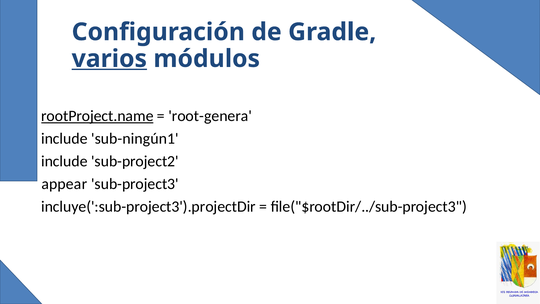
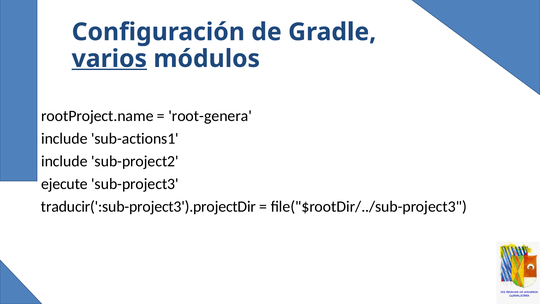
rootProject.name underline: present -> none
sub-ningún1: sub-ningún1 -> sub-actions1
appear: appear -> ejecute
incluye(':sub-project3').projectDir: incluye(':sub-project3').projectDir -> traducir(':sub-project3').projectDir
